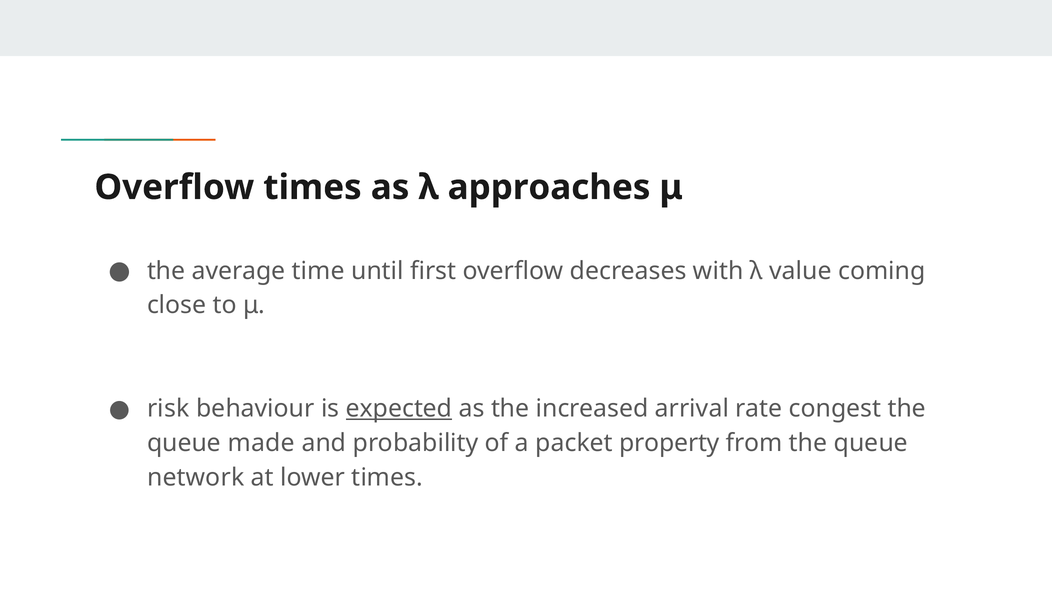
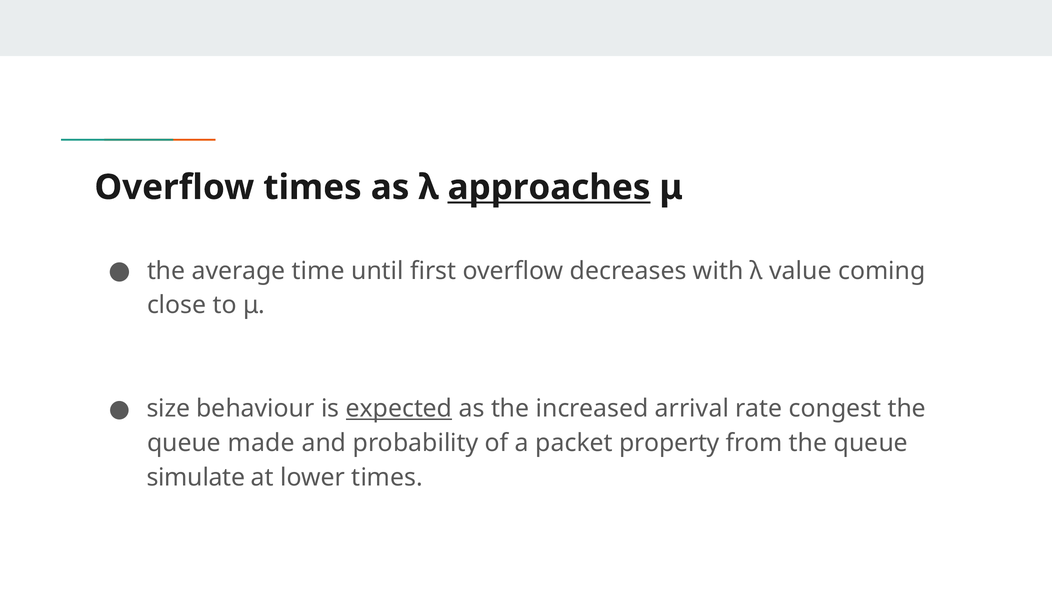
approaches underline: none -> present
risk: risk -> size
network: network -> simulate
